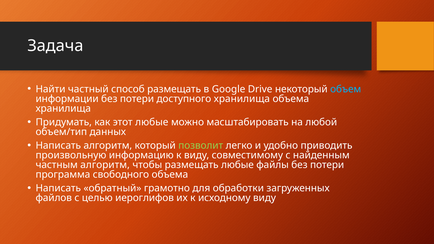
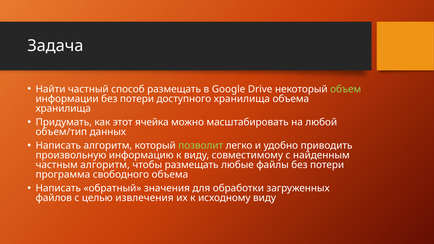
объем colour: light blue -> light green
этот любые: любые -> ячейка
грамотно: грамотно -> значения
иероглифов: иероглифов -> извлечения
